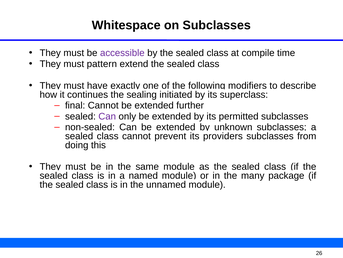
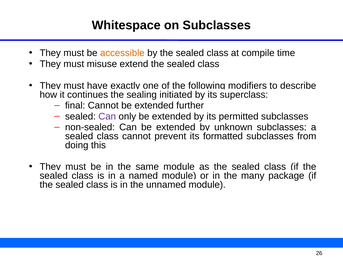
accessible colour: purple -> orange
pattern: pattern -> misuse
providers: providers -> formatted
